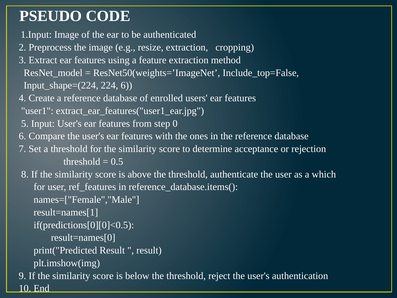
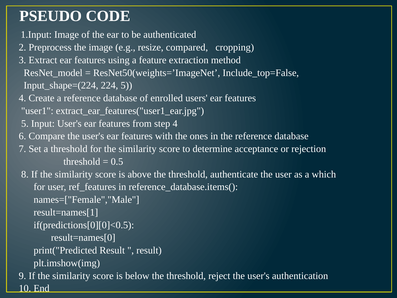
resize extraction: extraction -> compared
224 6: 6 -> 5
step 0: 0 -> 4
